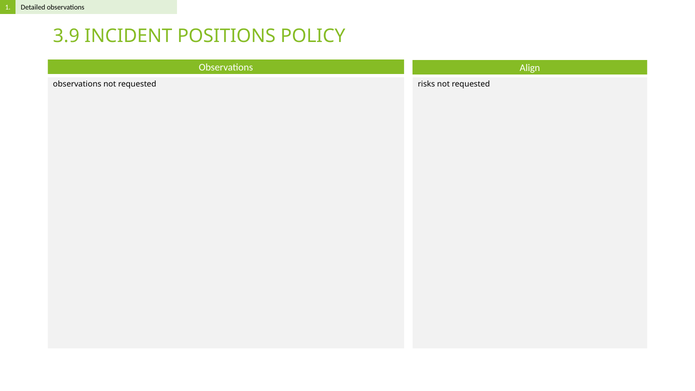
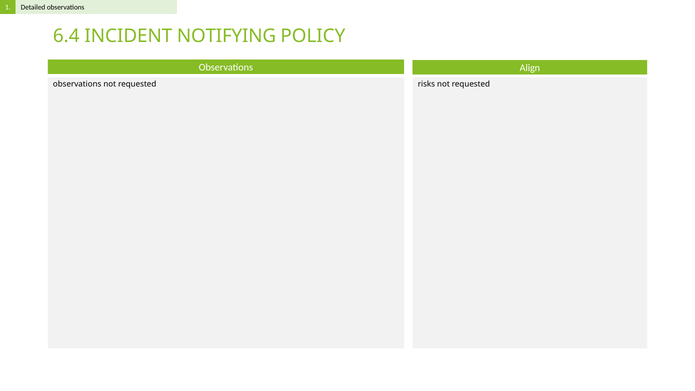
3.9: 3.9 -> 6.4
POSITIONS: POSITIONS -> NOTIFYING
